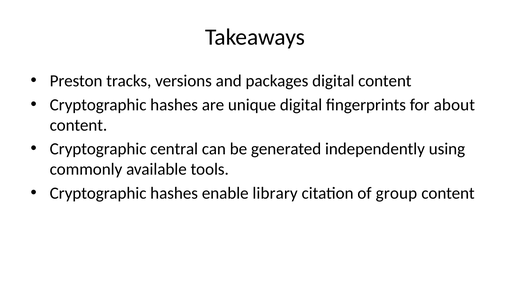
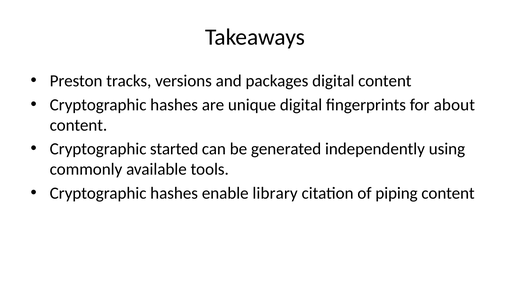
central: central -> started
group: group -> piping
